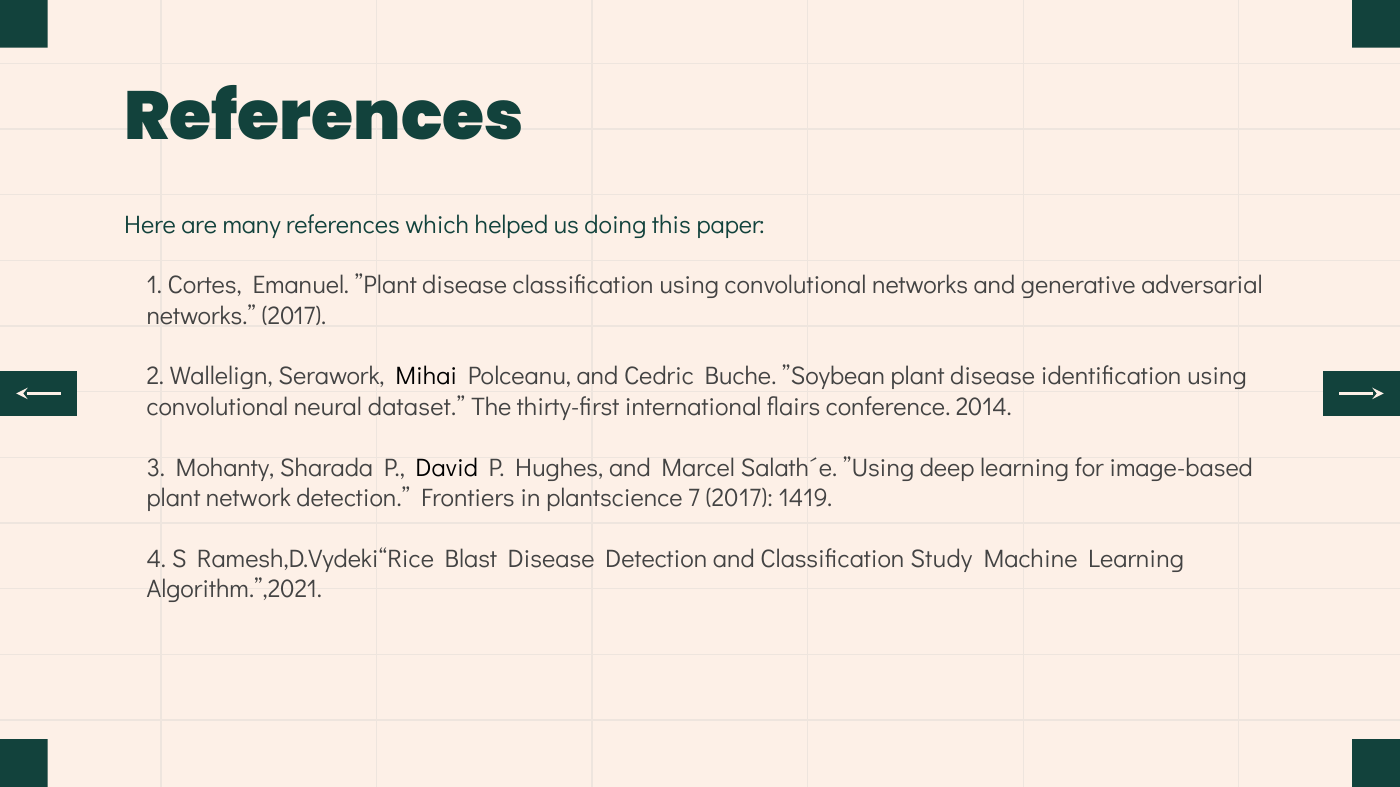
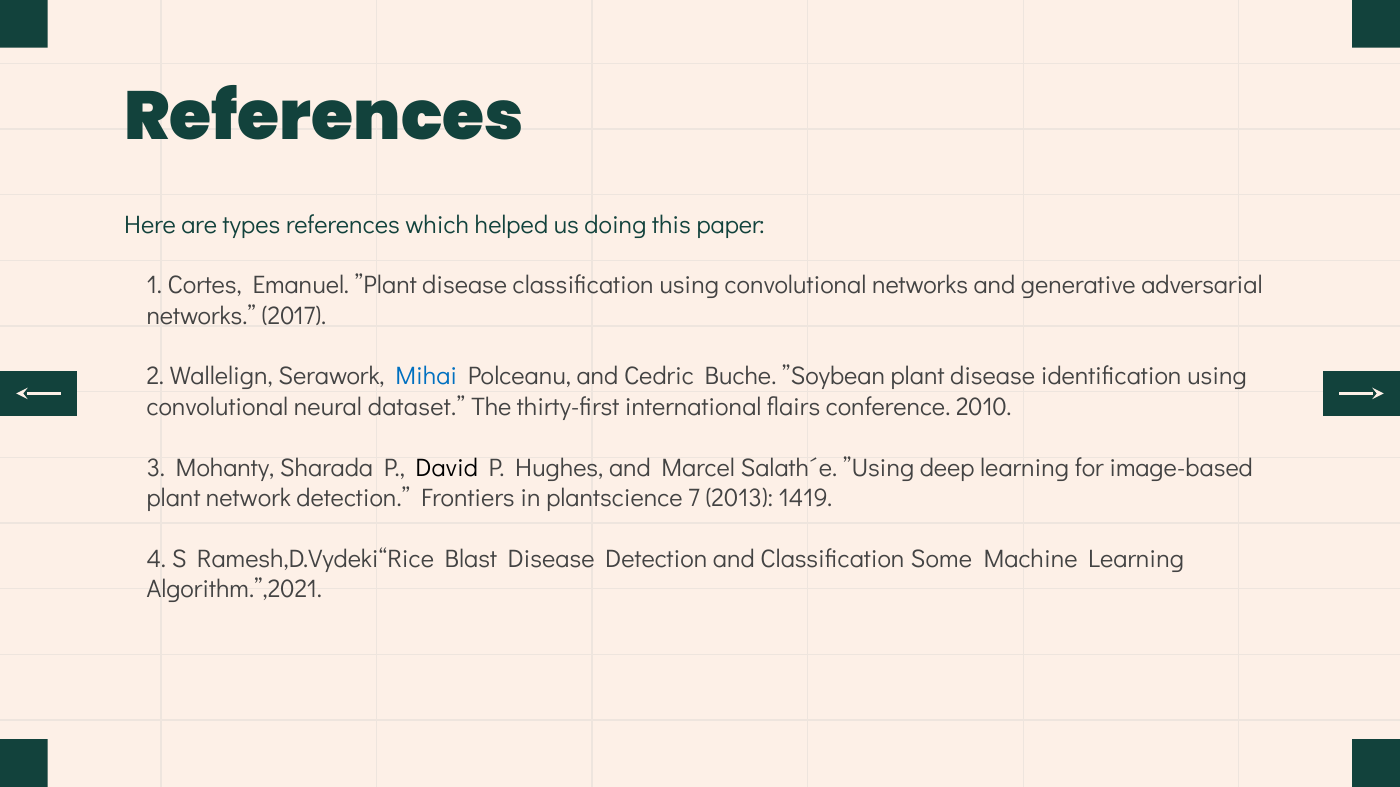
many: many -> types
Mihai colour: black -> blue
2014: 2014 -> 2010
7 2017: 2017 -> 2013
Study: Study -> Some
